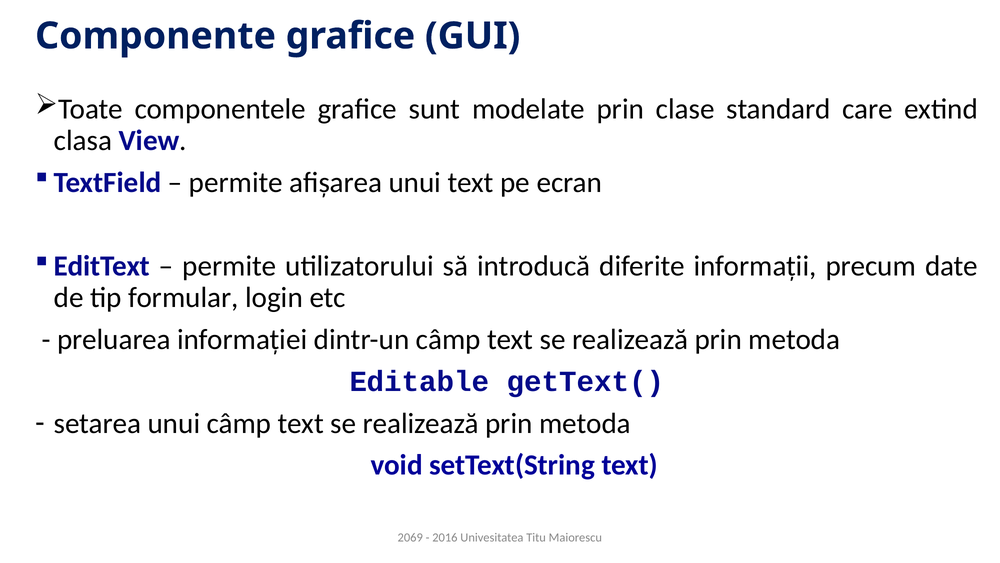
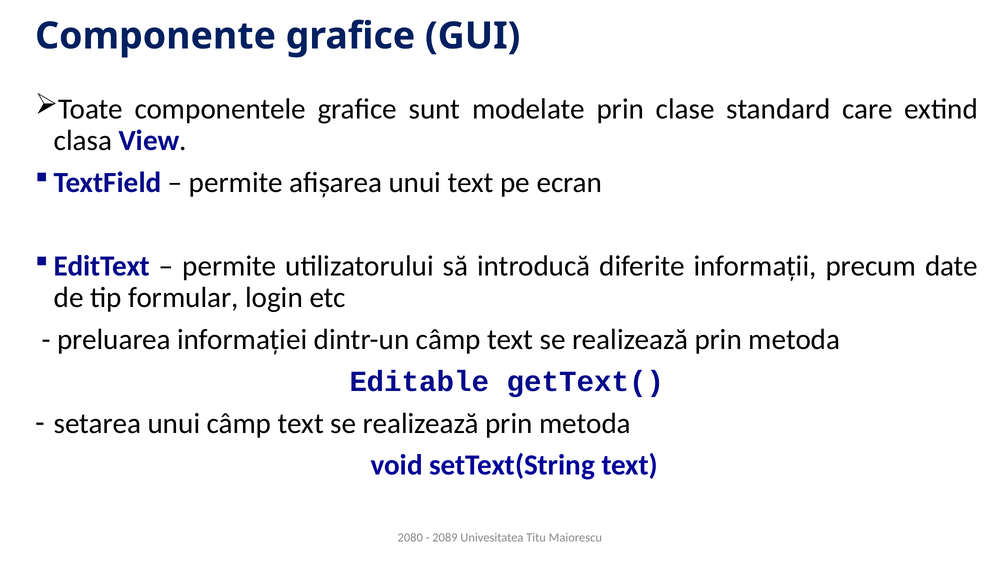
2069: 2069 -> 2080
2016: 2016 -> 2089
